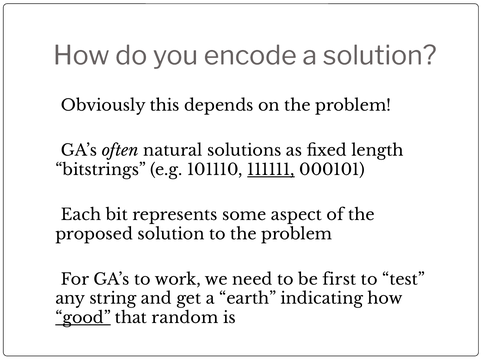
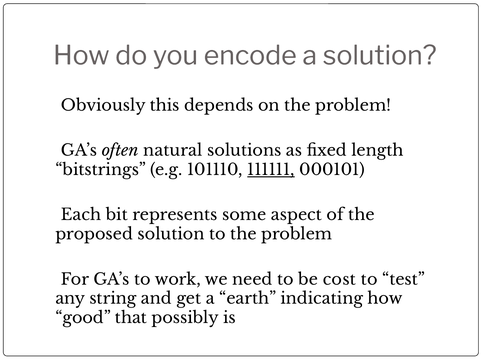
first: first -> cost
good underline: present -> none
random: random -> possibly
